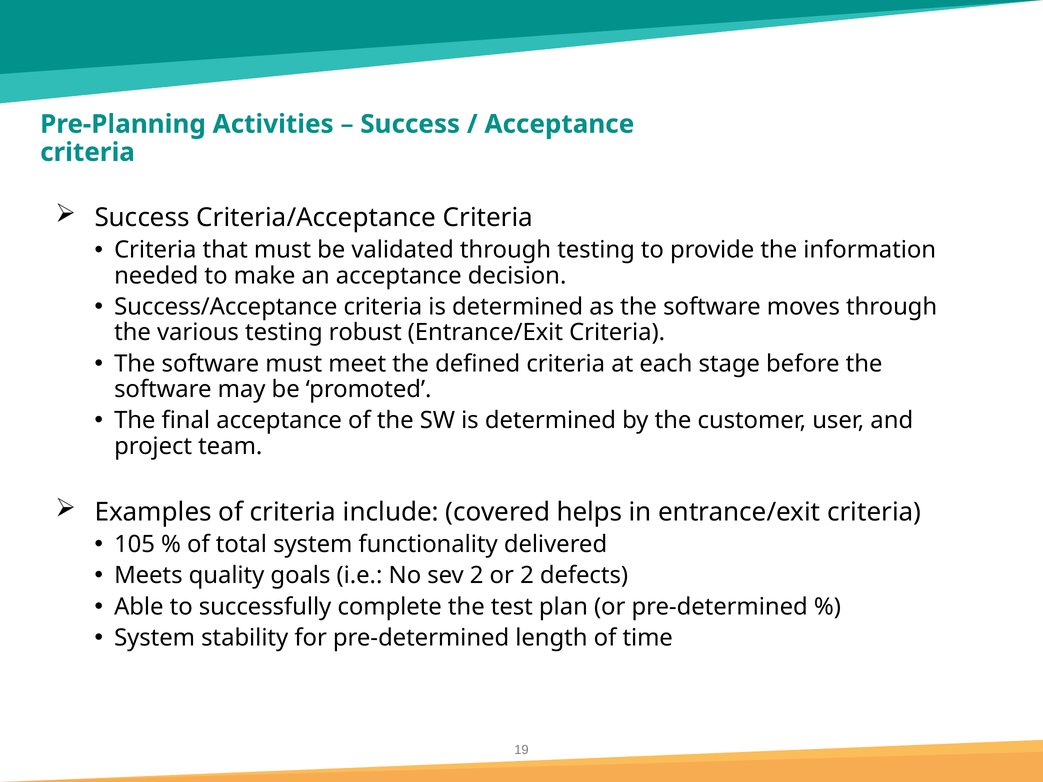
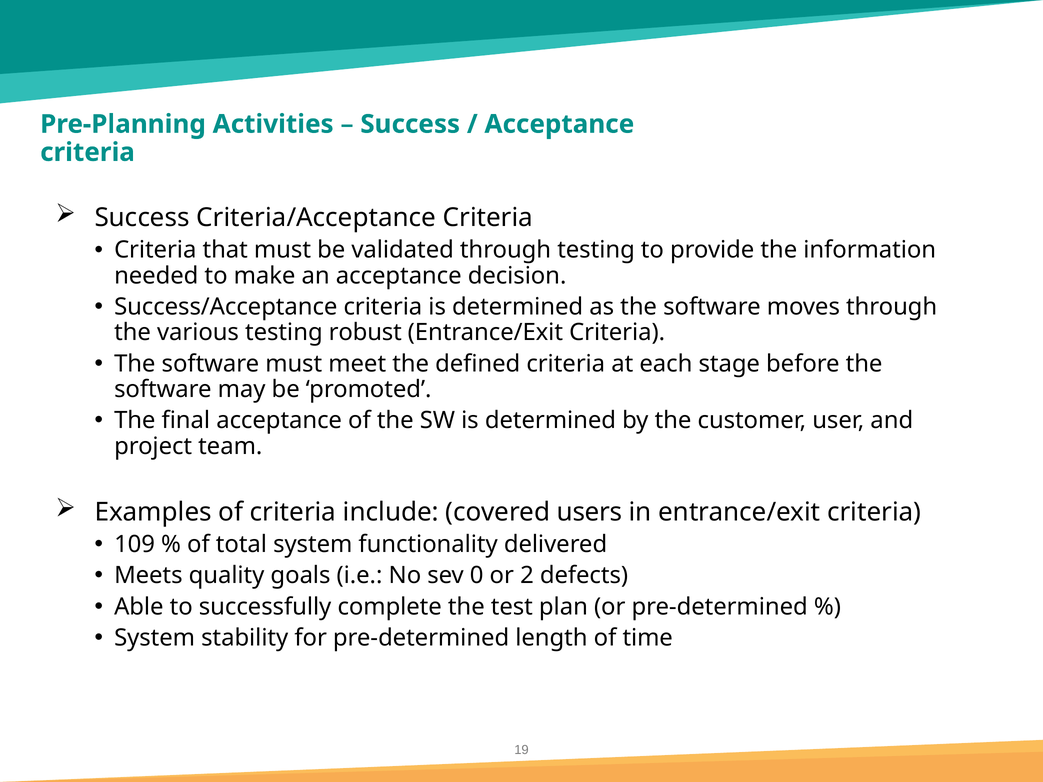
helps: helps -> users
105: 105 -> 109
sev 2: 2 -> 0
